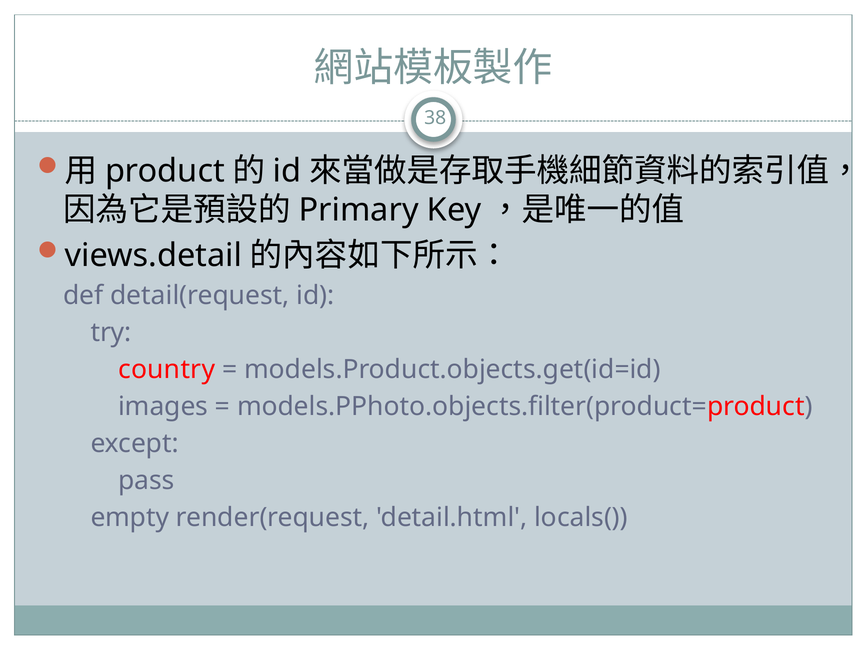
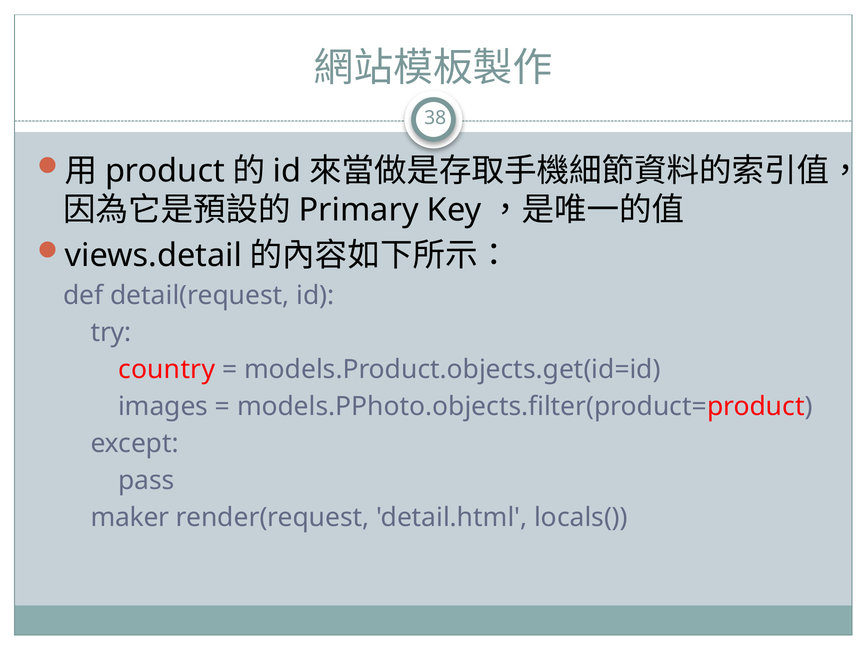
empty: empty -> maker
